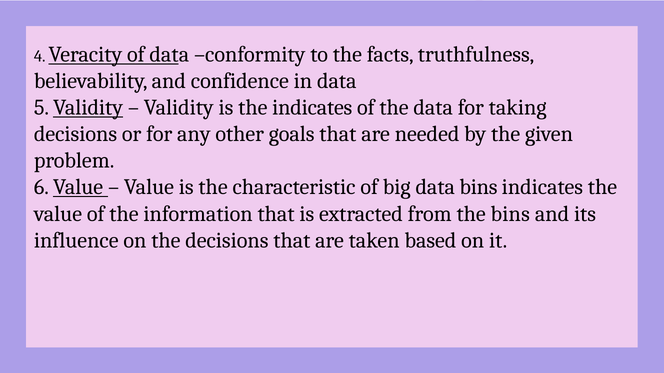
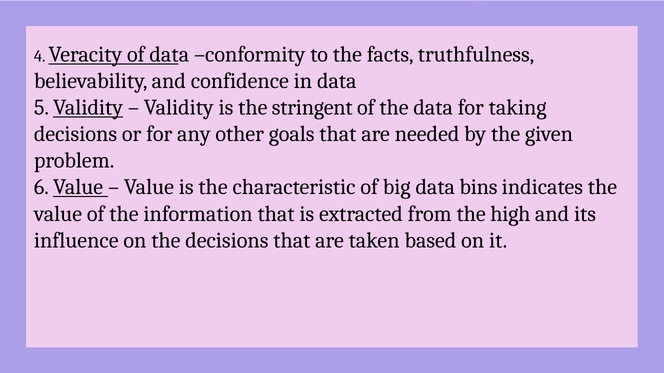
the indicates: indicates -> stringent
the bins: bins -> high
